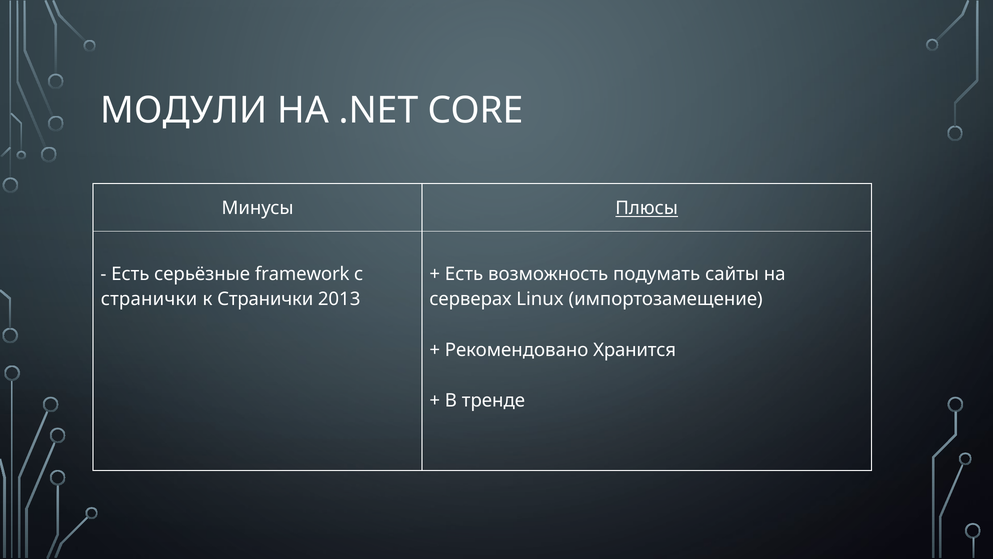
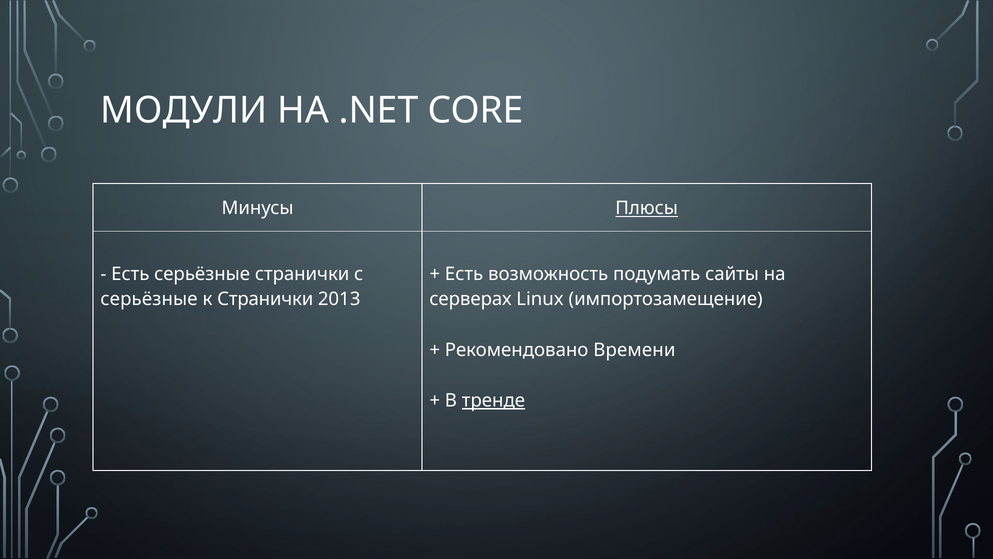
серьёзные framework: framework -> странички
странички at (149, 299): странички -> серьёзные
Хранится: Хранится -> Времени
тренде underline: none -> present
